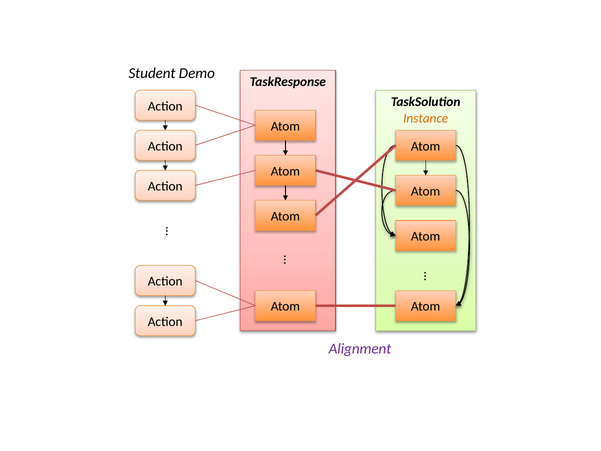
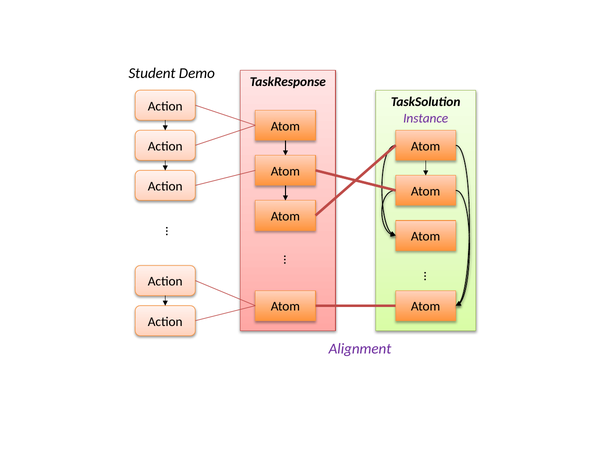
Instance colour: orange -> purple
